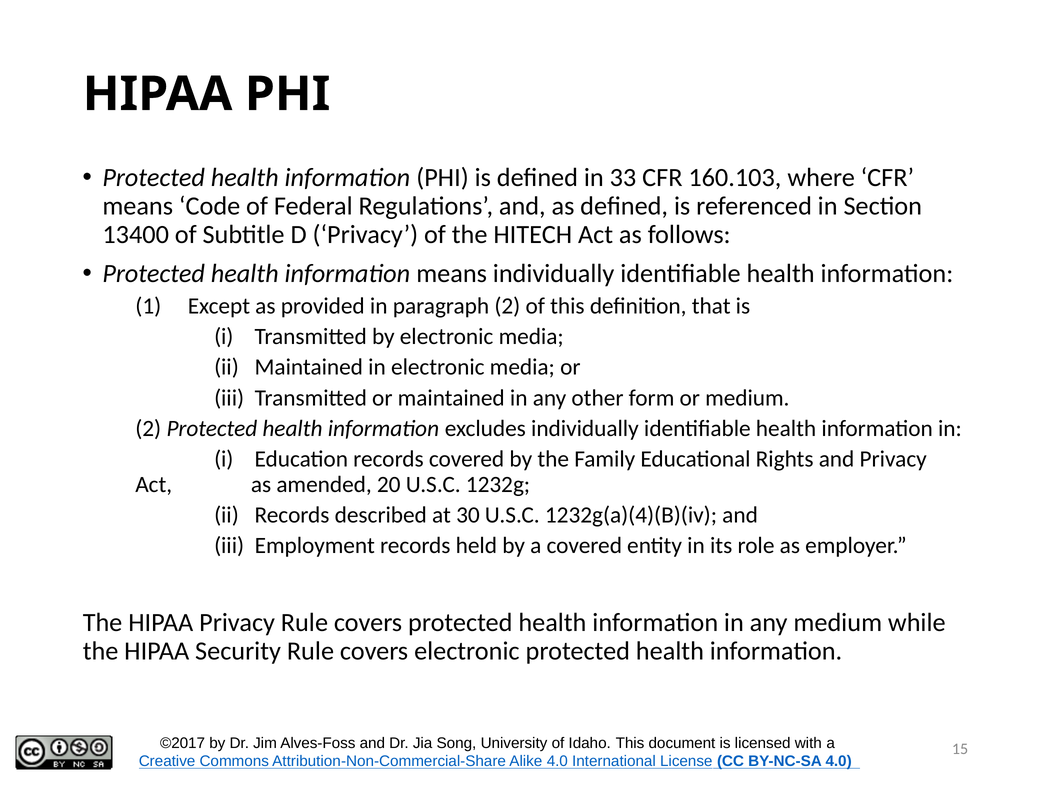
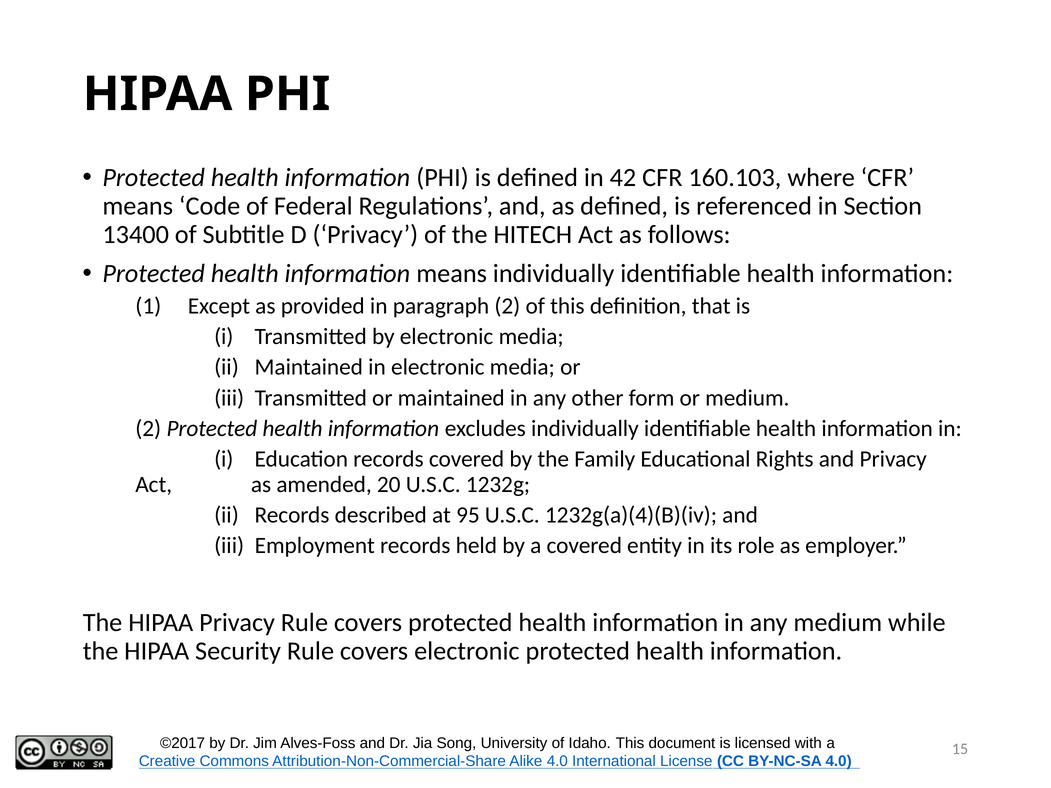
33: 33 -> 42
30: 30 -> 95
